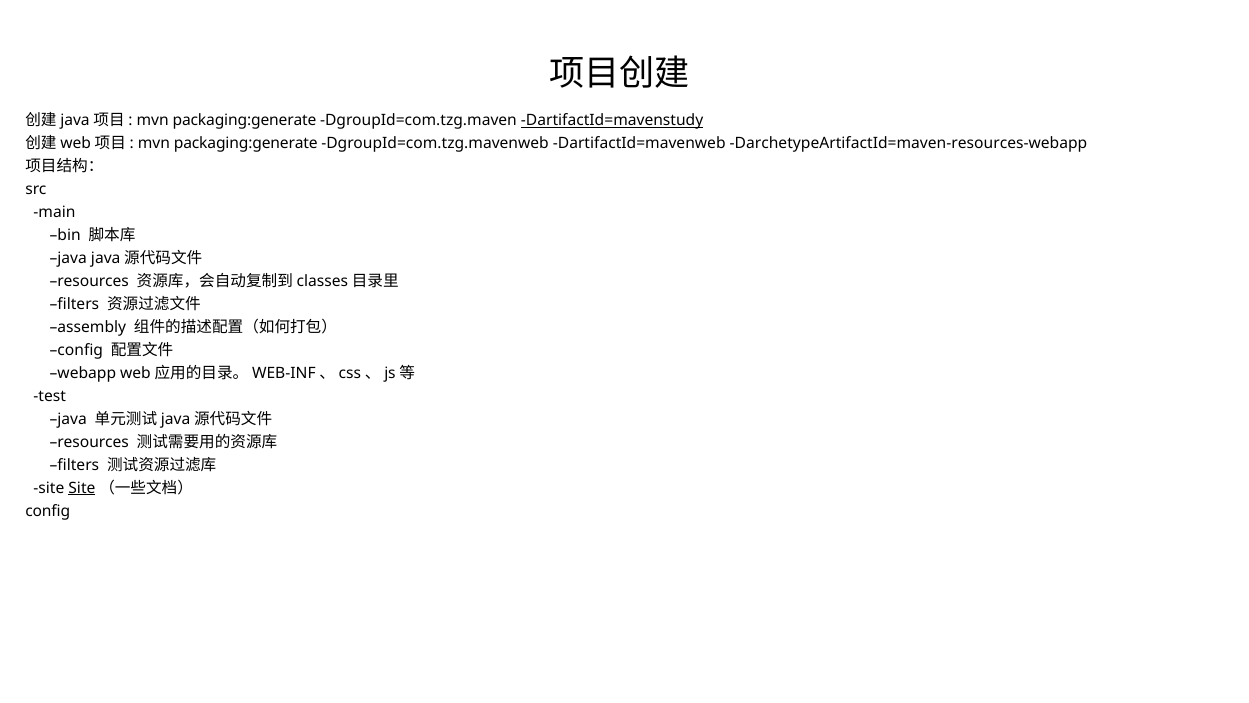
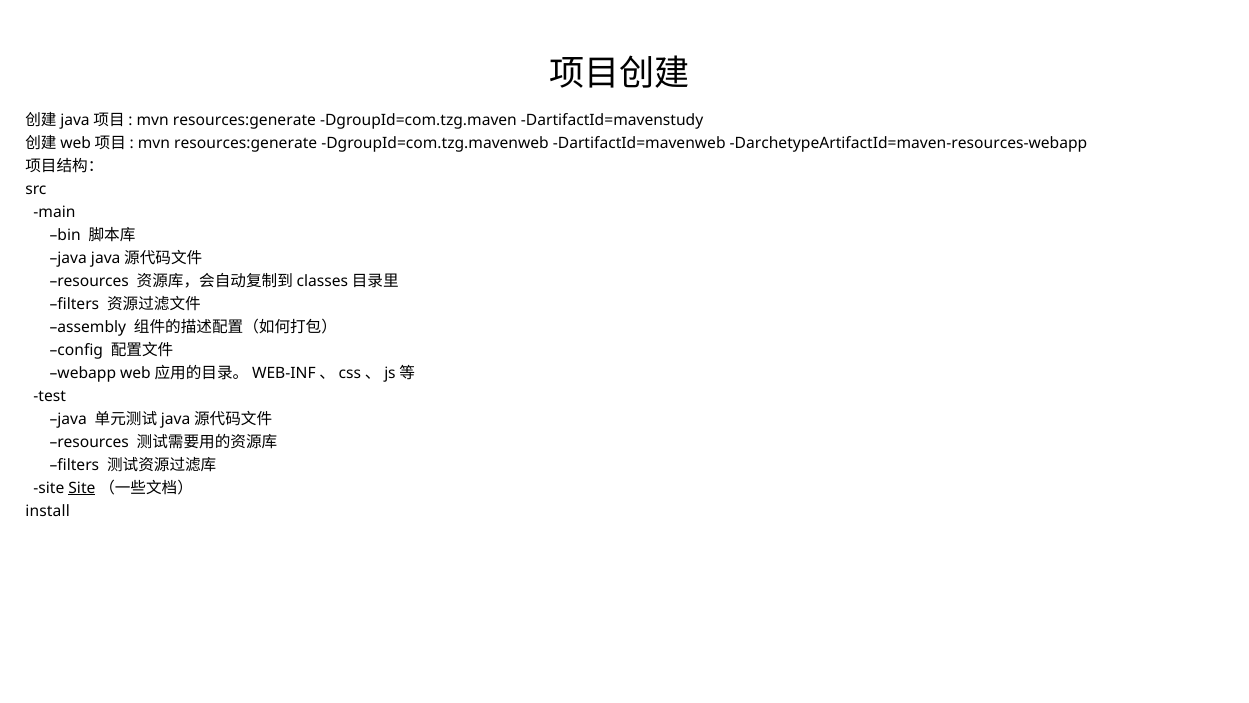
packaging:generate at (245, 121): packaging:generate -> resources:generate
DartifactId=mavenstudy underline: present -> none
packaging:generate at (246, 144): packaging:generate -> resources:generate
config at (48, 511): config -> install
